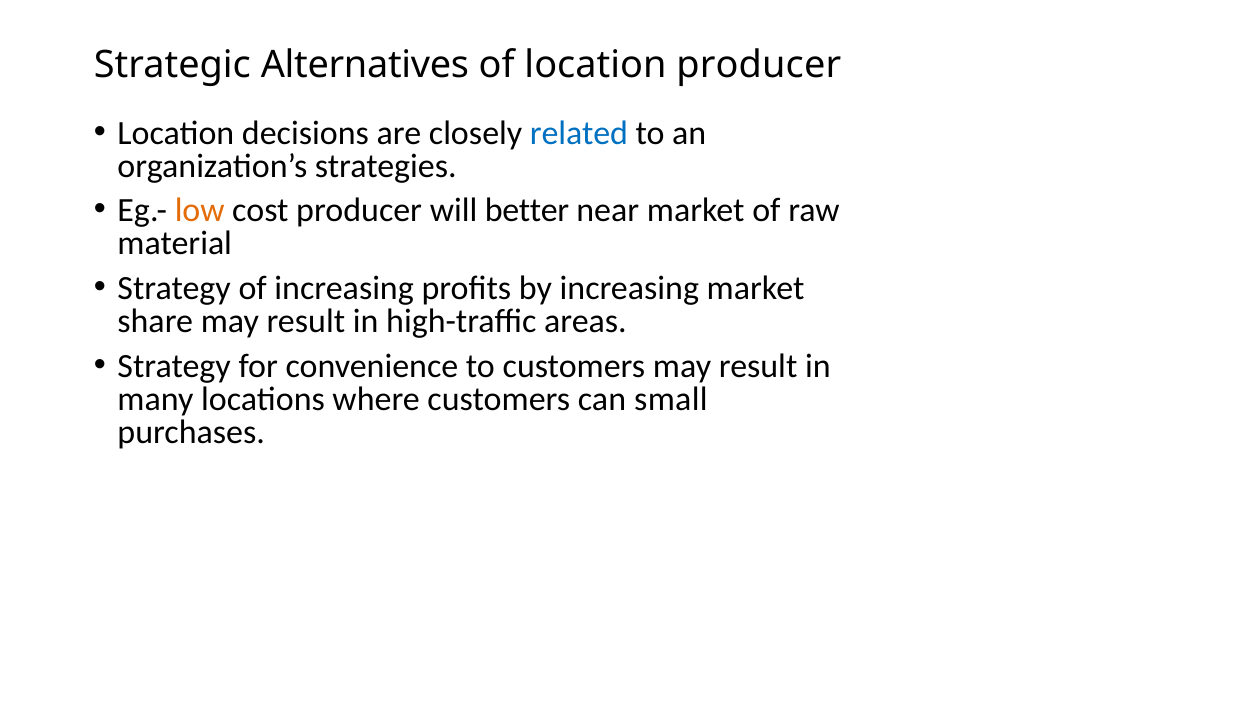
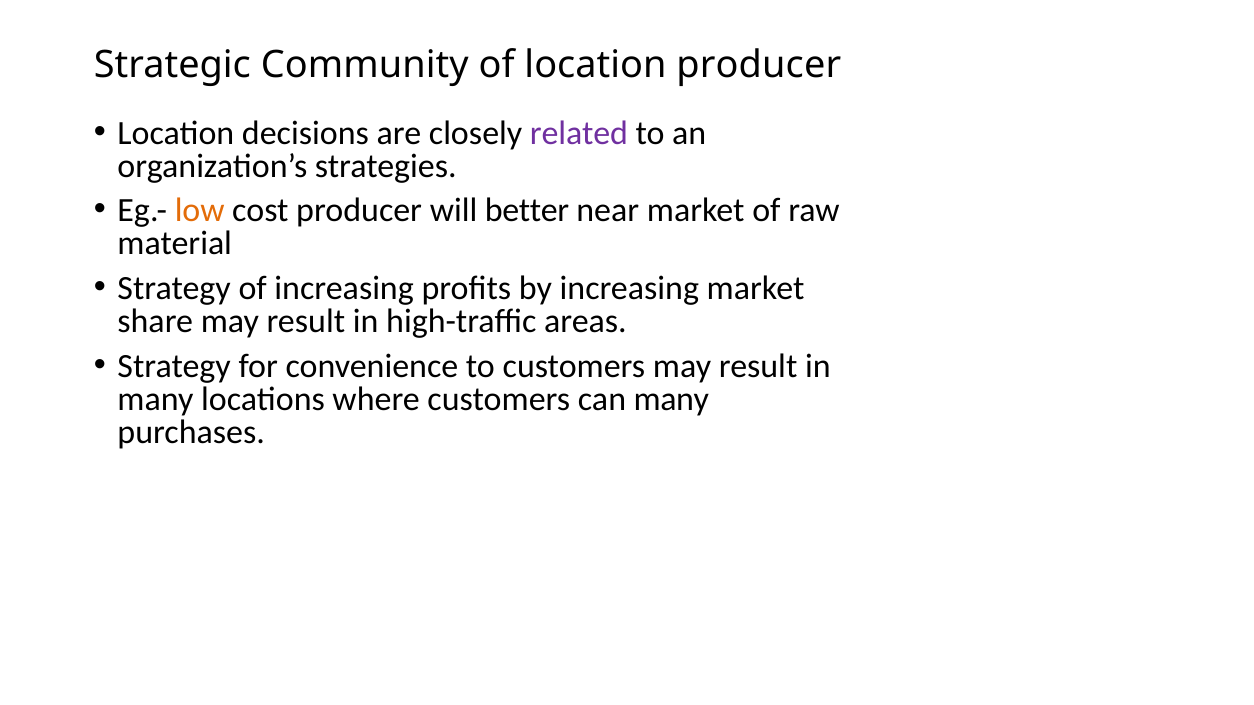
Alternatives: Alternatives -> Community
related colour: blue -> purple
can small: small -> many
